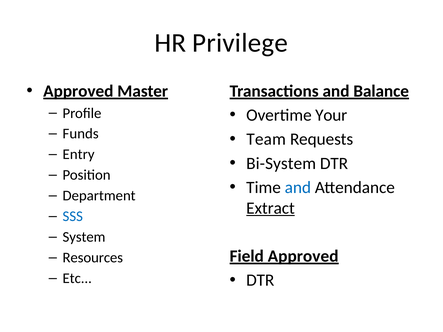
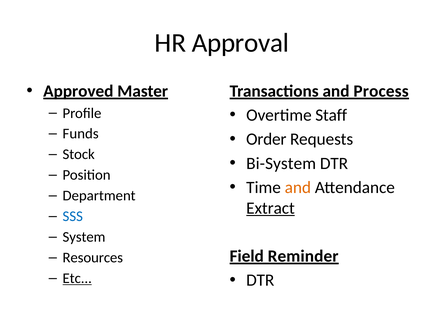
Privilege: Privilege -> Approval
Balance: Balance -> Process
Your: Your -> Staff
Team: Team -> Order
Entry: Entry -> Stock
and at (298, 188) colour: blue -> orange
Field Approved: Approved -> Reminder
Etc underline: none -> present
